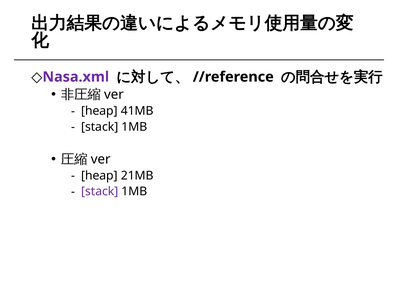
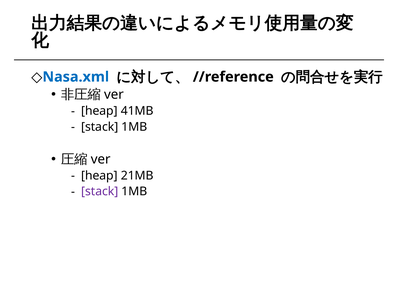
Nasa.xml colour: purple -> blue
